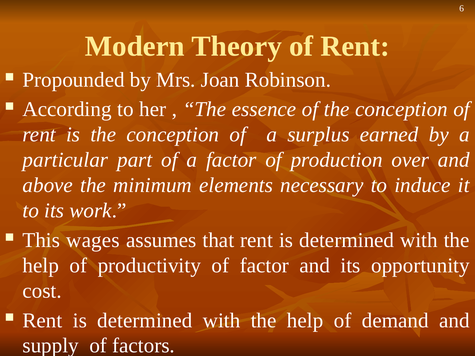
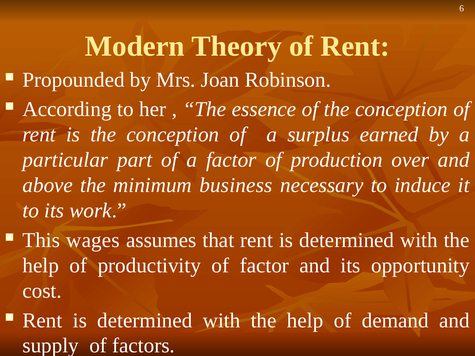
elements: elements -> business
